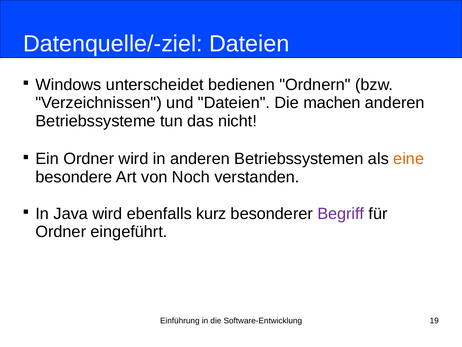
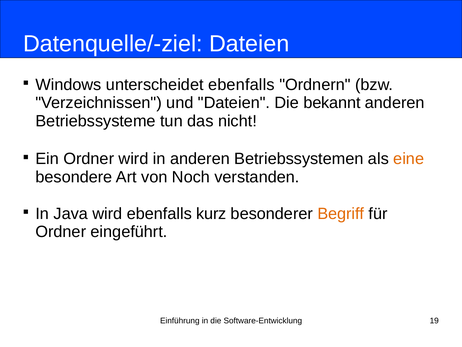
unterscheidet bedienen: bedienen -> ebenfalls
machen: machen -> bekannt
Begriff colour: purple -> orange
